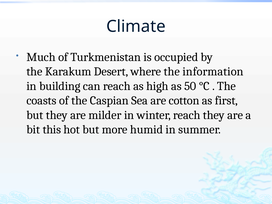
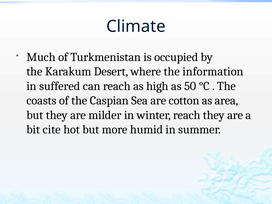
building: building -> suffered
first: first -> area
this: this -> cite
